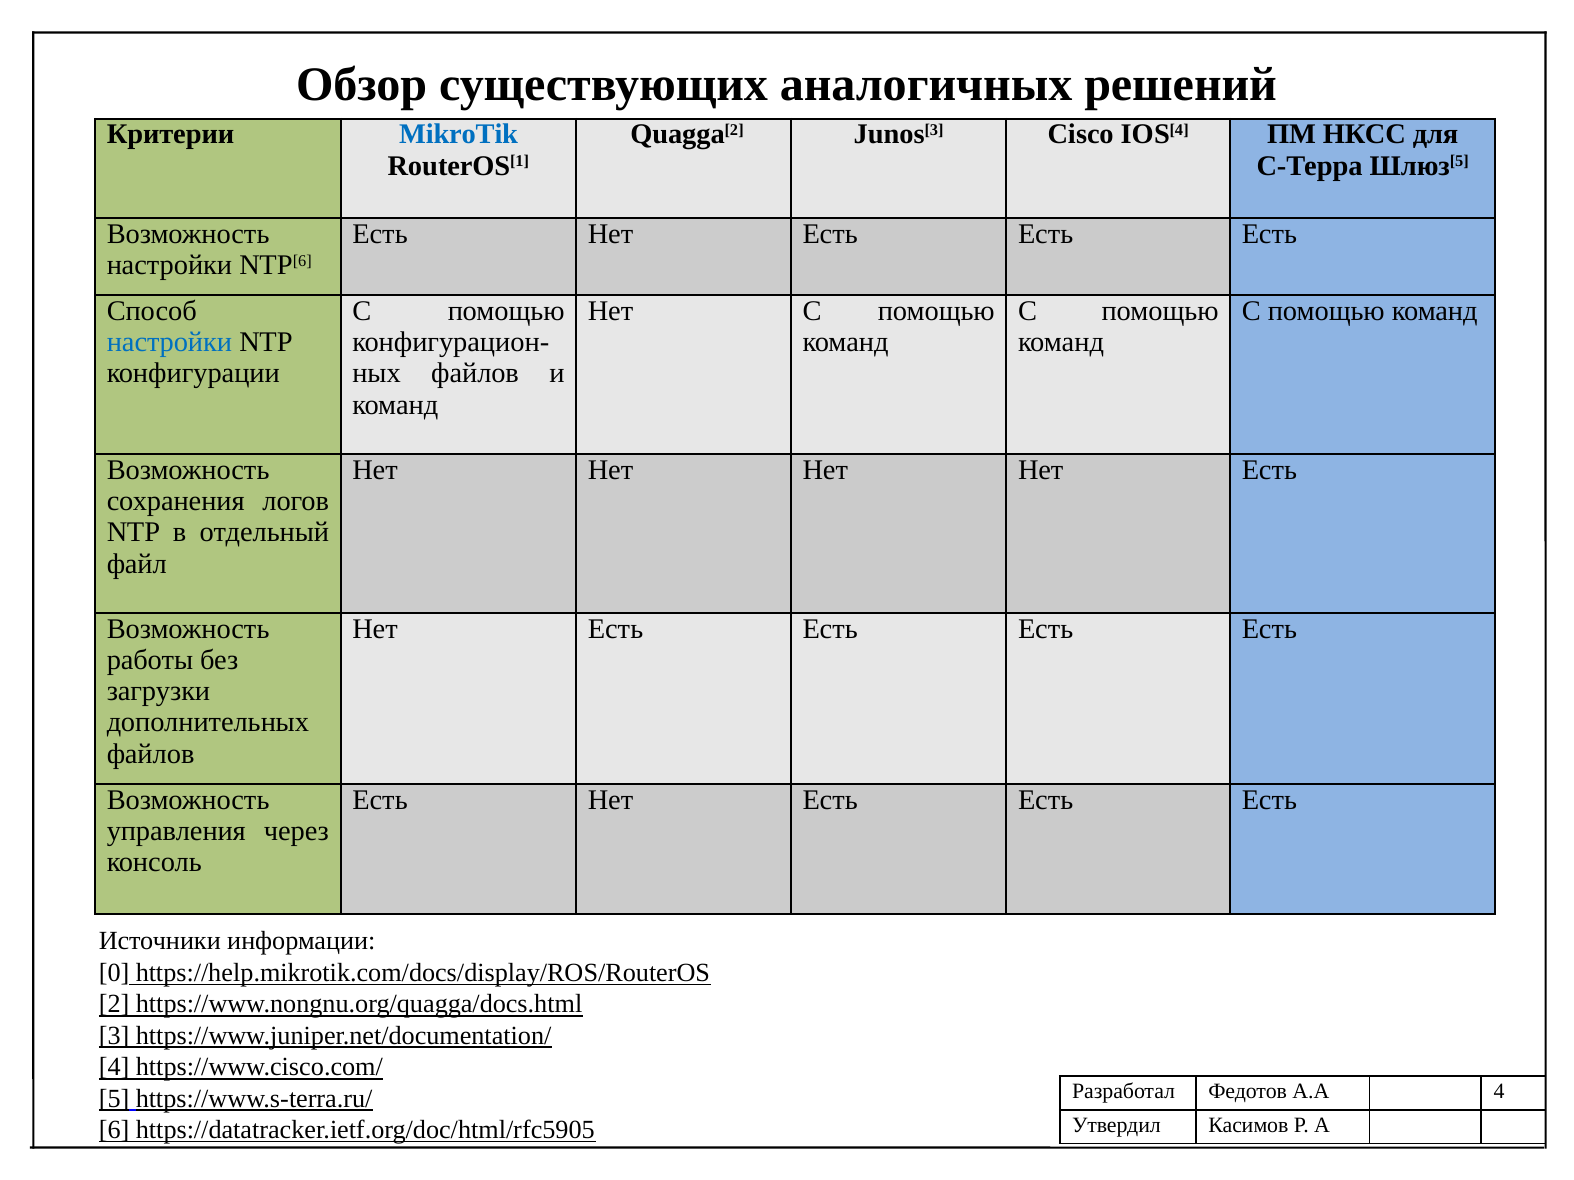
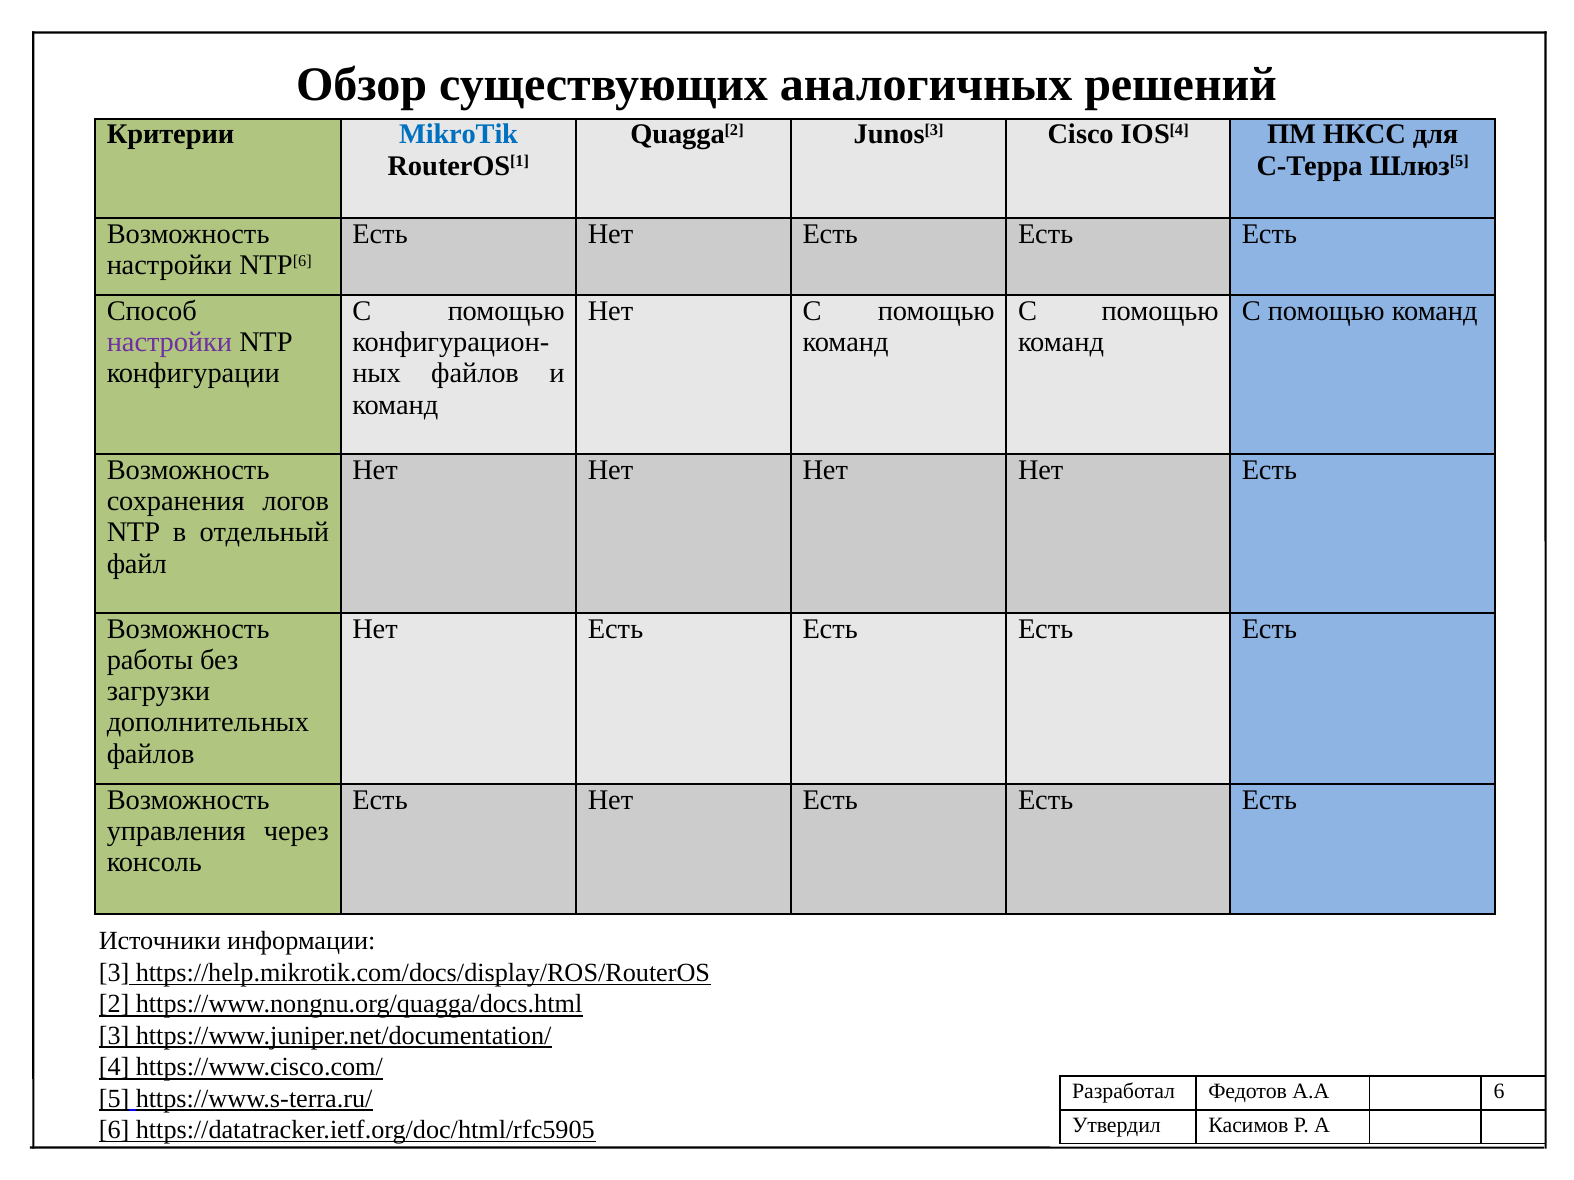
настройки at (169, 342) colour: blue -> purple
0 at (114, 973): 0 -> 3
А.А 4: 4 -> 6
